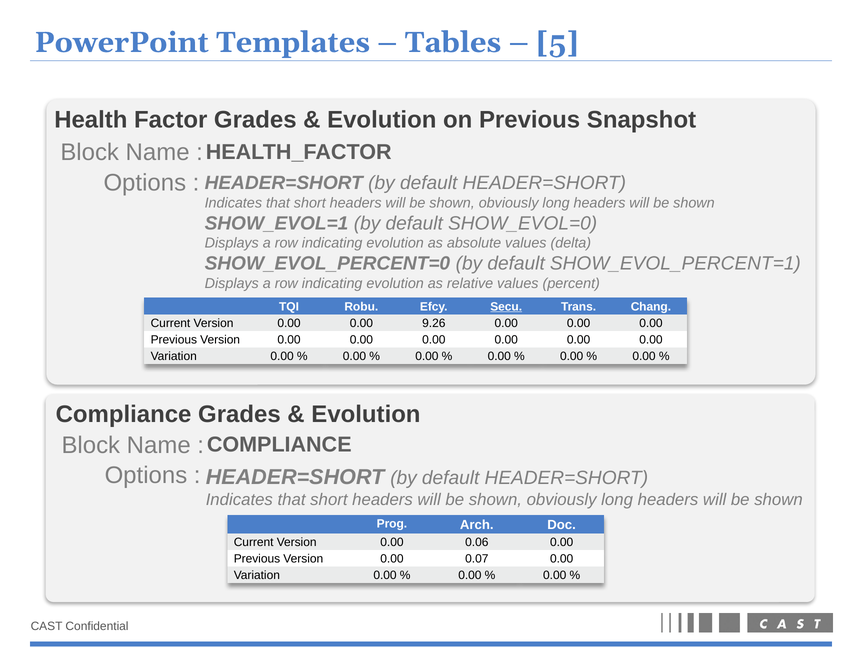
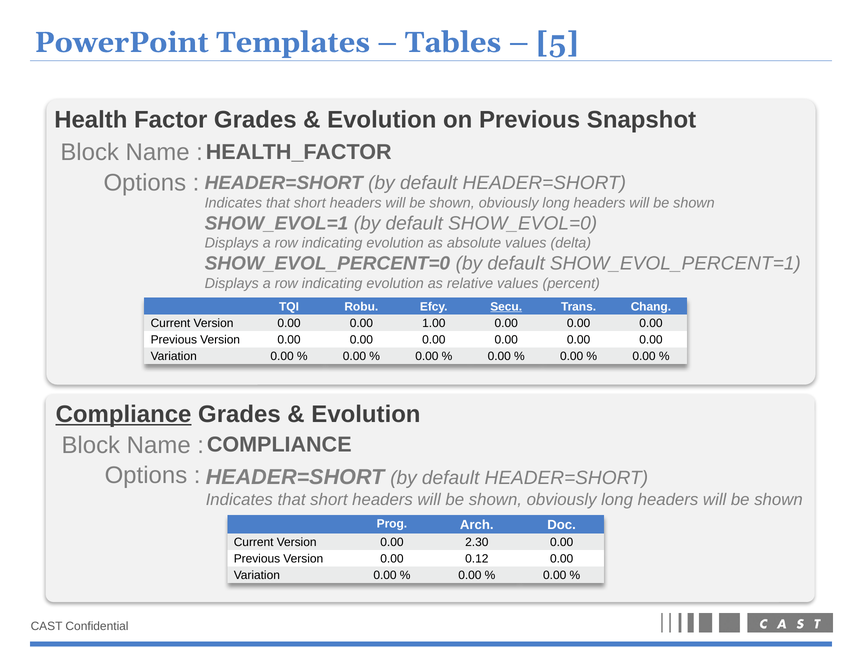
9.26: 9.26 -> 1.00
Compliance at (124, 414) underline: none -> present
0.06: 0.06 -> 2.30
0.07: 0.07 -> 0.12
